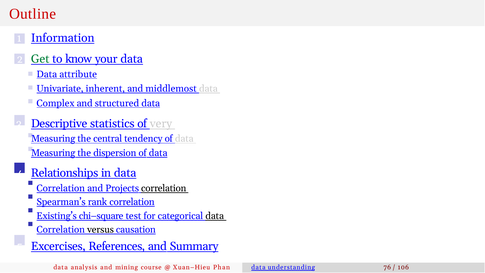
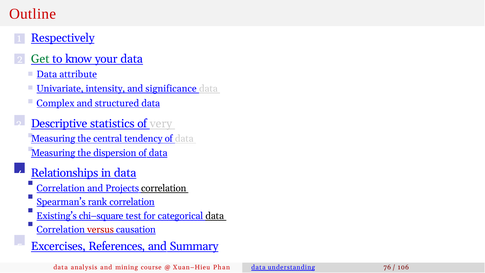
Information: Information -> Respectively
inherent: inherent -> intensity
middlemost: middlemost -> significance
versus colour: black -> red
